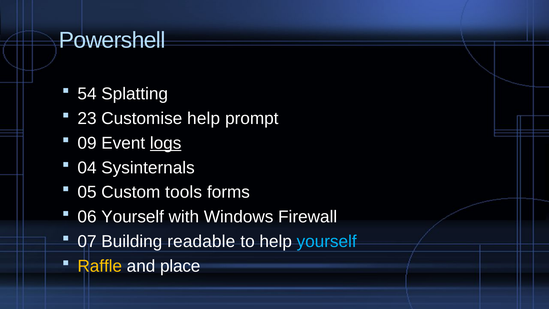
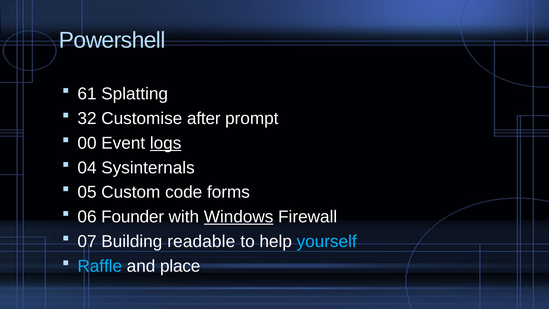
54: 54 -> 61
23: 23 -> 32
Customise help: help -> after
09: 09 -> 00
tools: tools -> code
06 Yourself: Yourself -> Founder
Windows underline: none -> present
Raffle colour: yellow -> light blue
